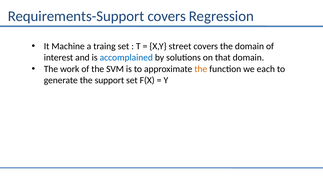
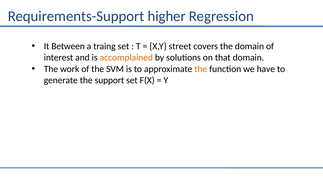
Requirements-Support covers: covers -> higher
Machine: Machine -> Between
accomplained colour: blue -> orange
each: each -> have
